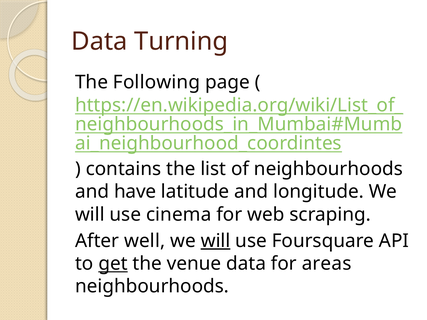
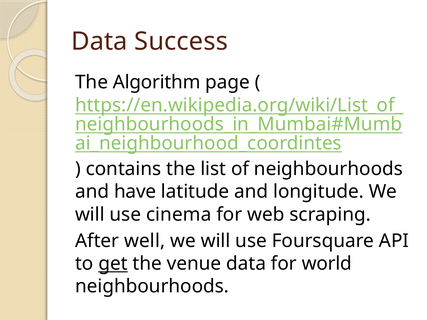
Turning: Turning -> Success
Following: Following -> Algorithm
will at (216, 241) underline: present -> none
areas: areas -> world
